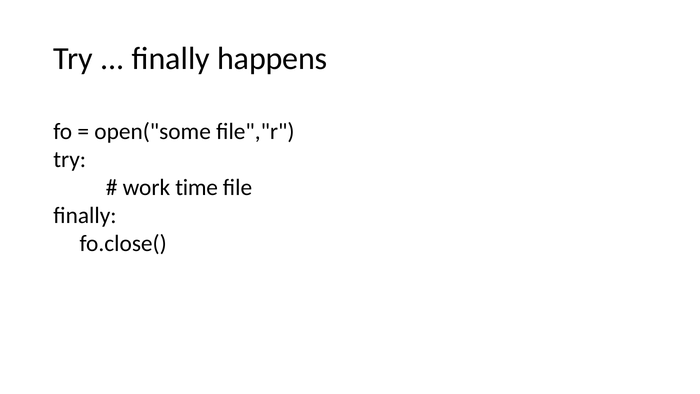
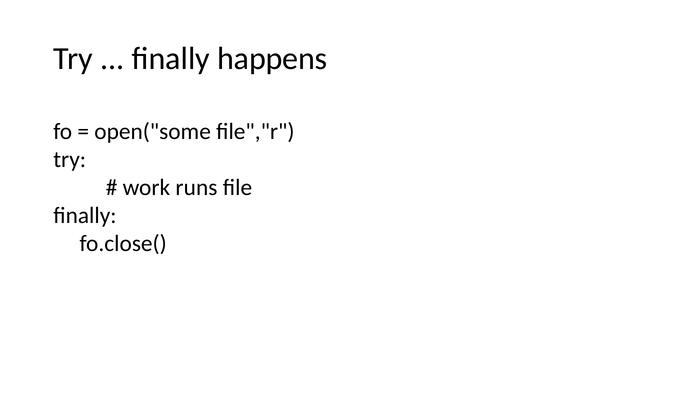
time: time -> runs
